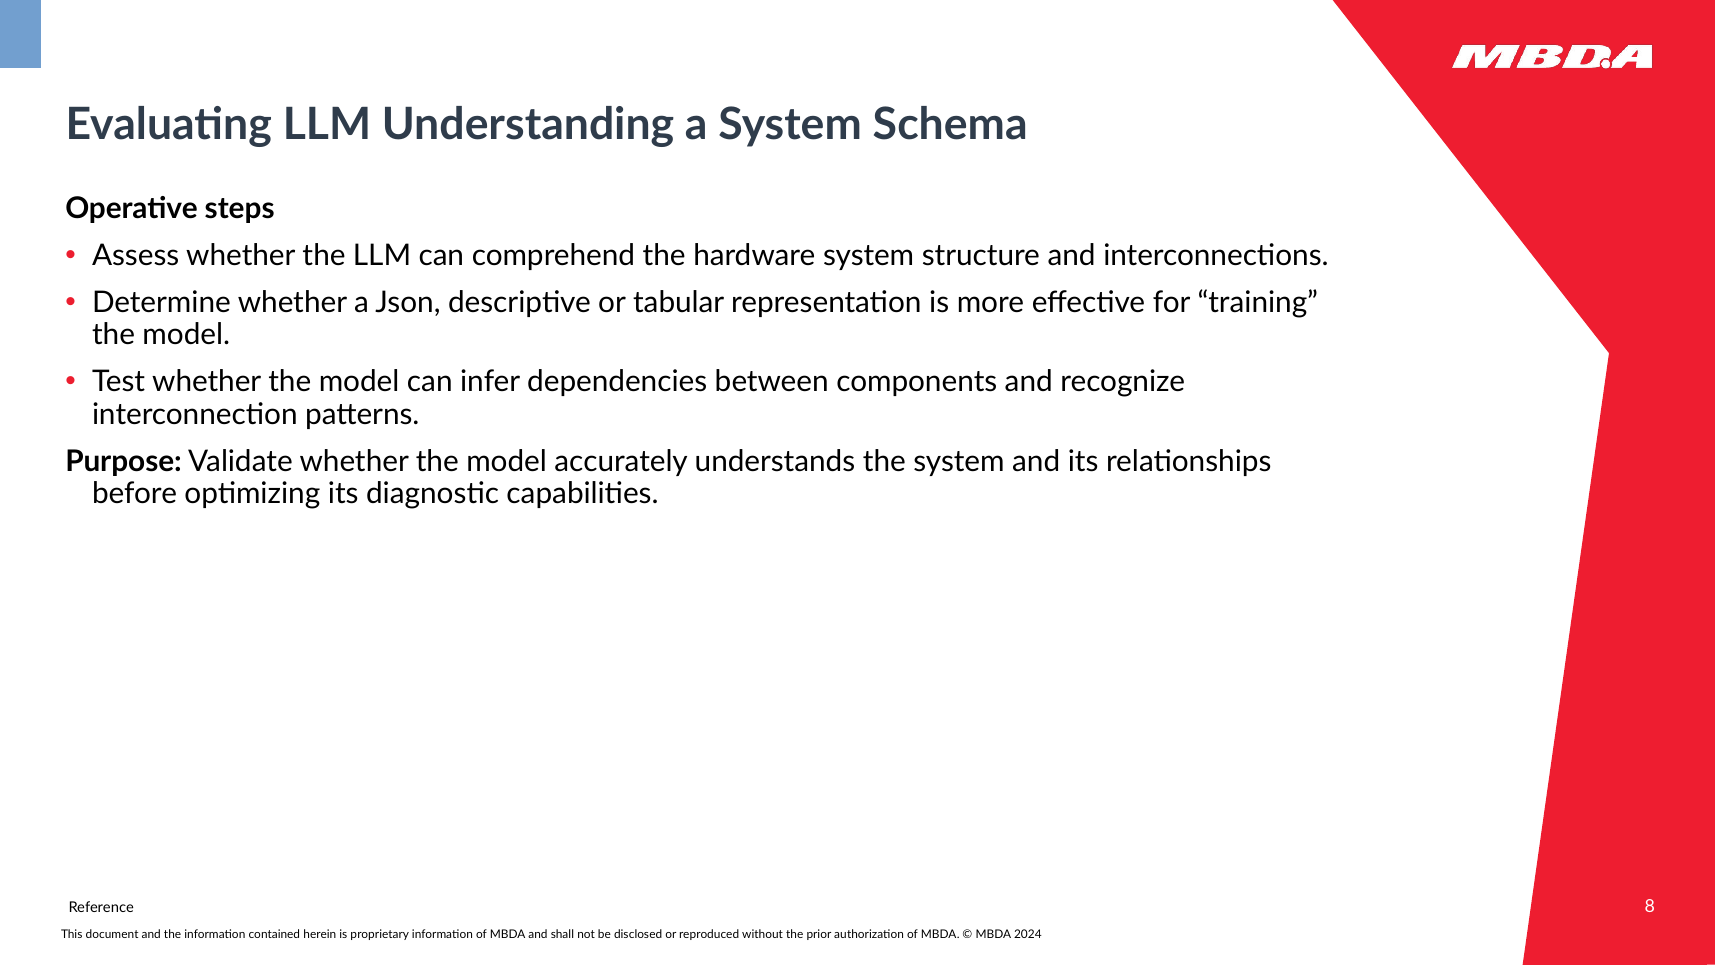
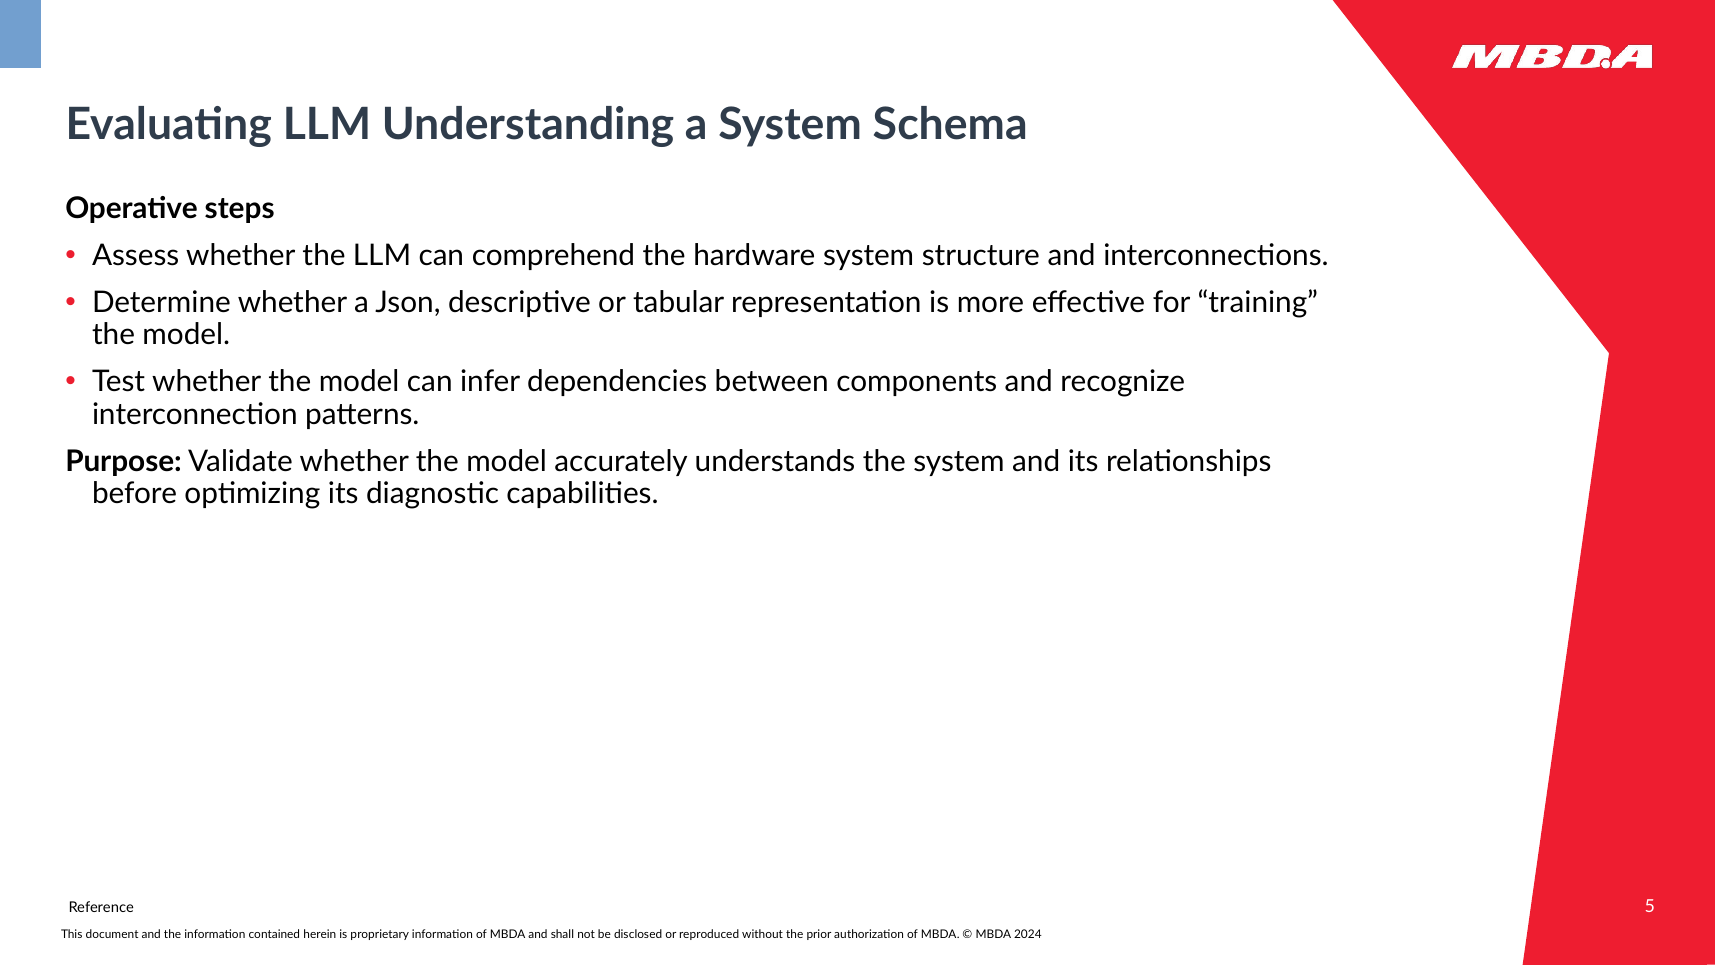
8: 8 -> 5
